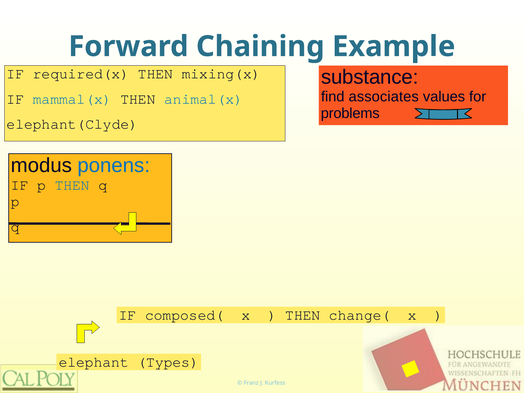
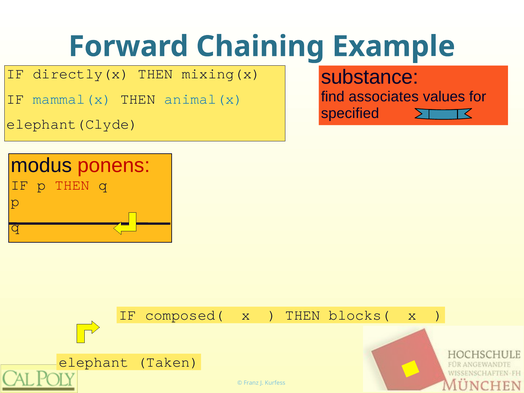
required(x: required(x -> directly(x
problems: problems -> specified
ponens colour: blue -> red
THEN at (72, 185) colour: blue -> red
change(: change( -> blocks(
Types: Types -> Taken
